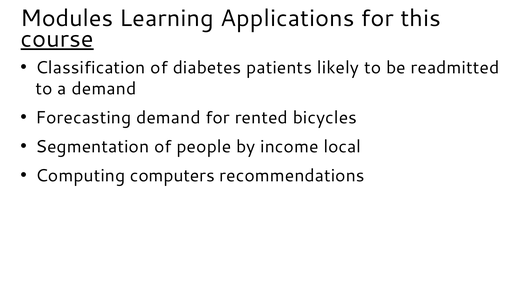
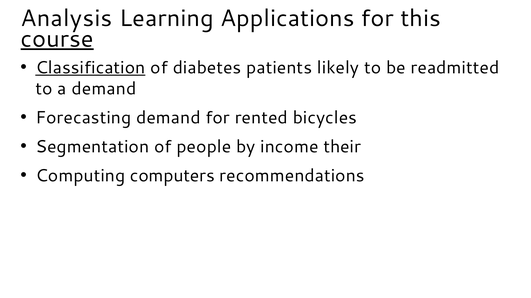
Modules: Modules -> Analysis
Classification underline: none -> present
local: local -> their
